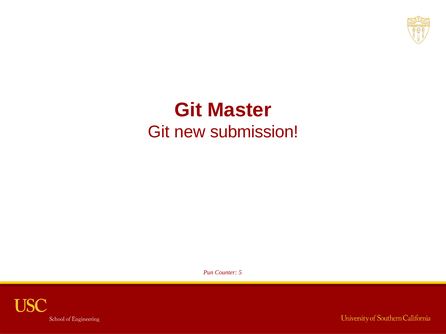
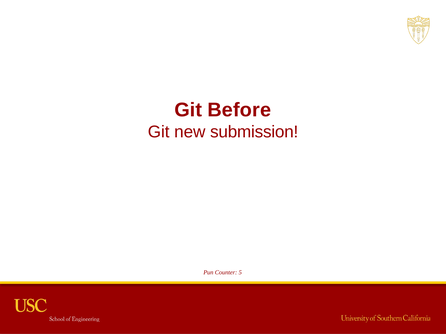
Master: Master -> Before
